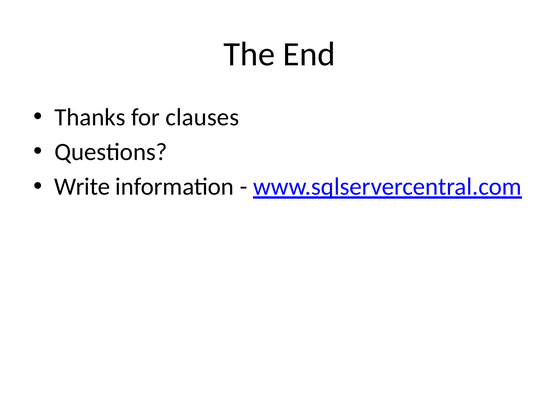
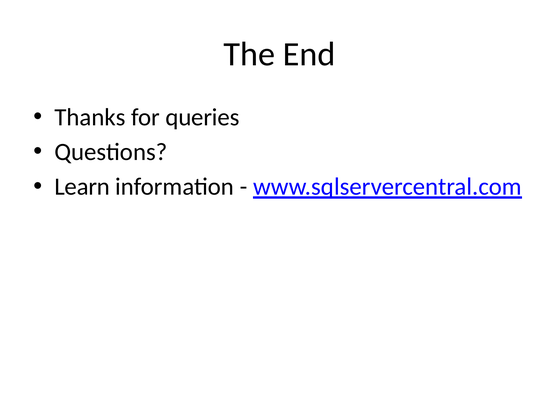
clauses: clauses -> queries
Write: Write -> Learn
